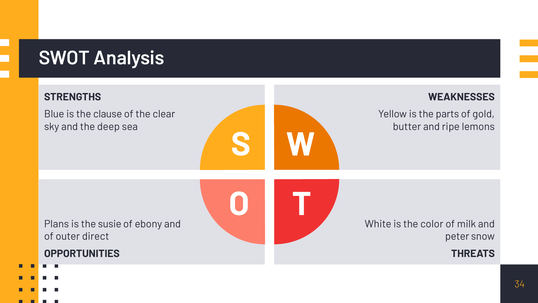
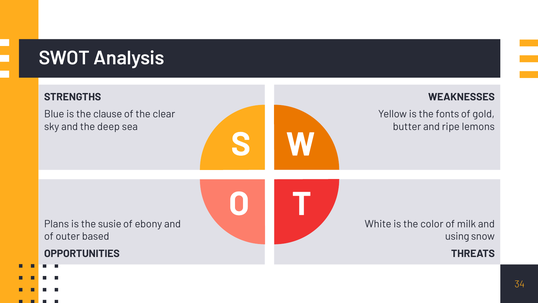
parts: parts -> fonts
direct: direct -> based
peter: peter -> using
